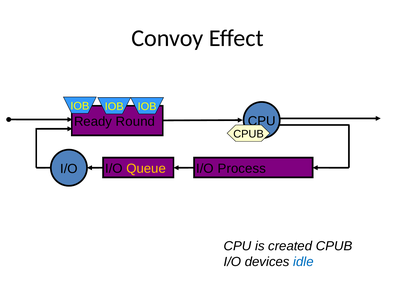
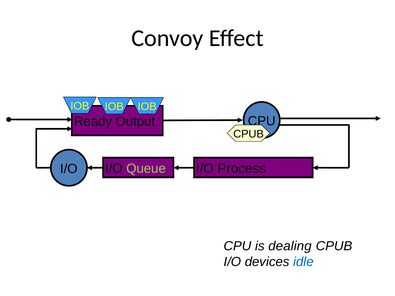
Round: Round -> Output
Queue colour: yellow -> light green
created: created -> dealing
